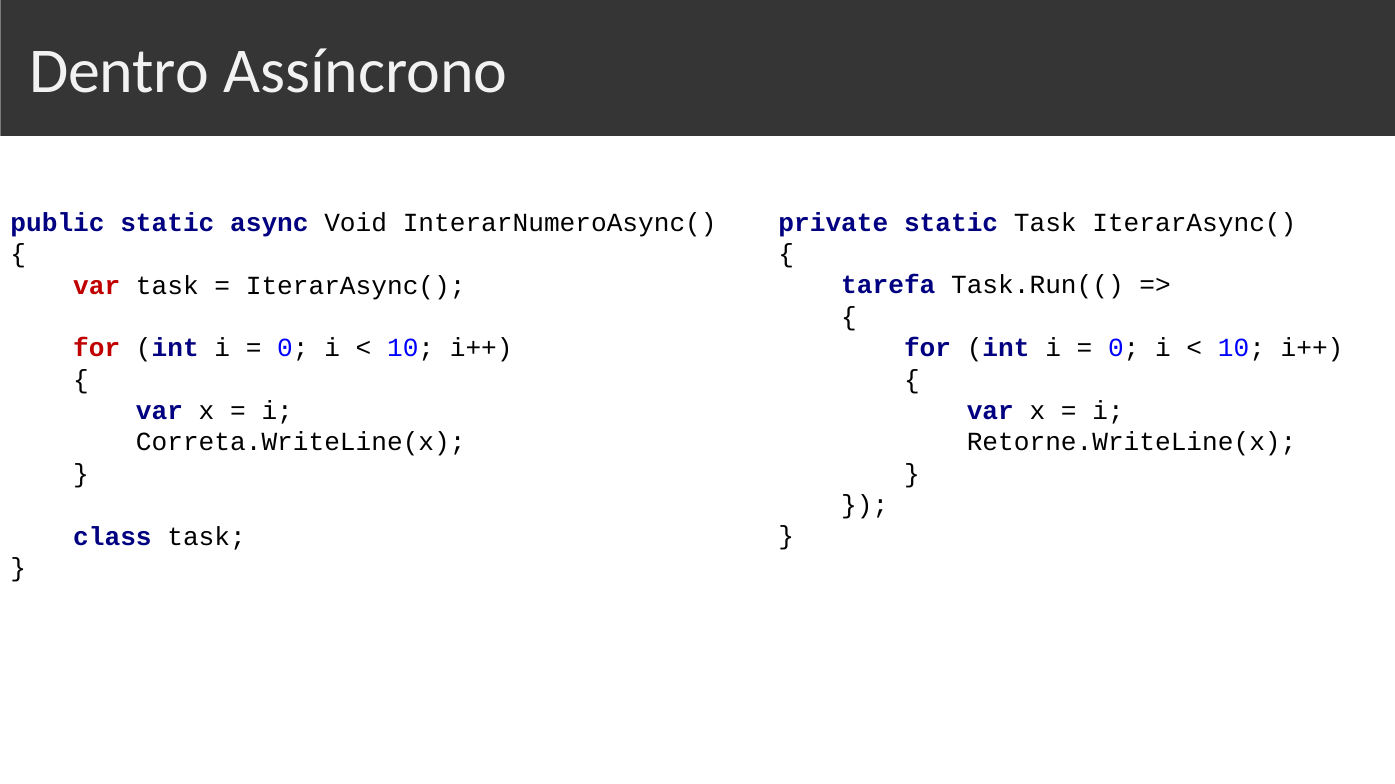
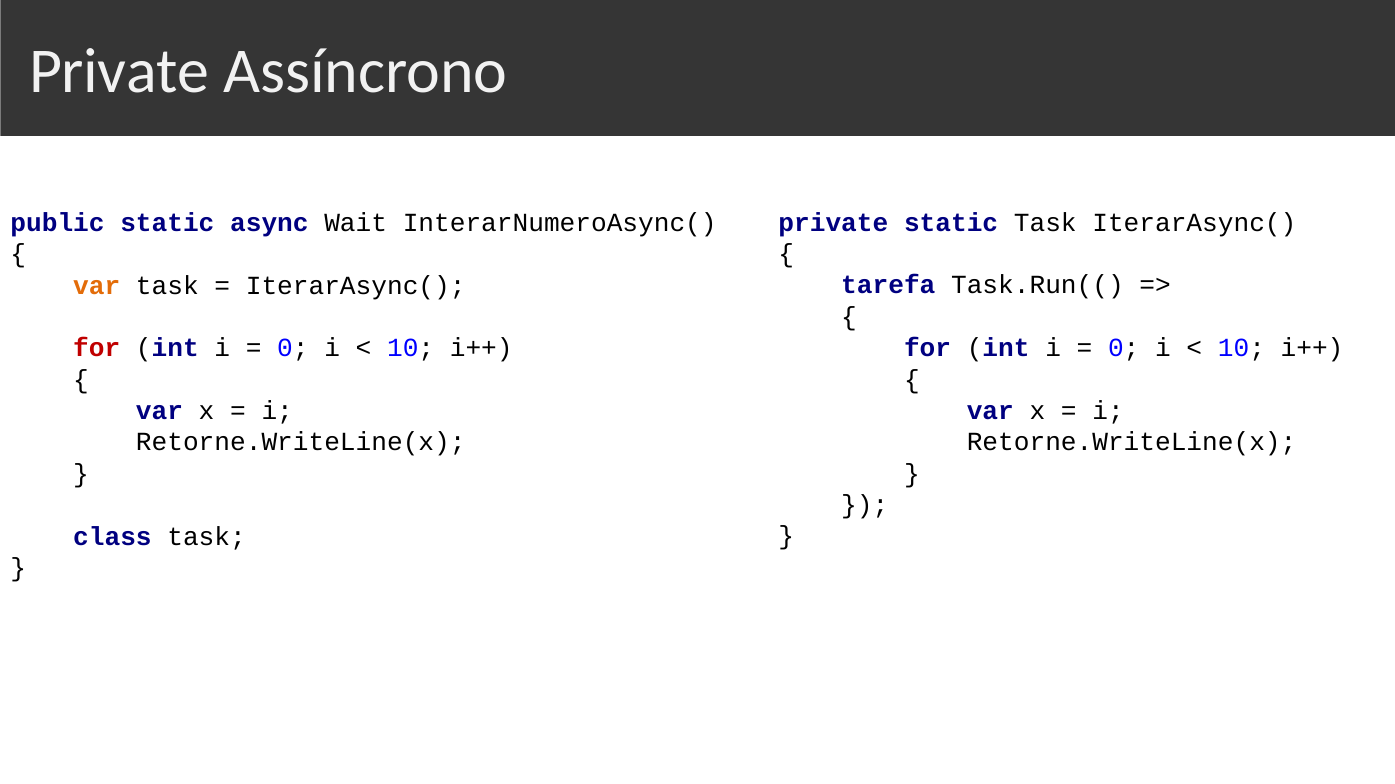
Dentro at (119, 72): Dentro -> Private
Void: Void -> Wait
var at (97, 286) colour: red -> orange
Correta.WriteLine(x at (301, 443): Correta.WriteLine(x -> Retorne.WriteLine(x
